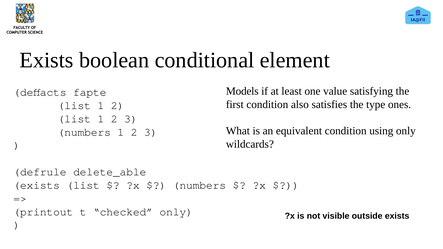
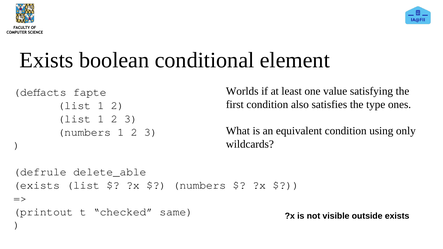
Models: Models -> Worlds
checked only: only -> same
